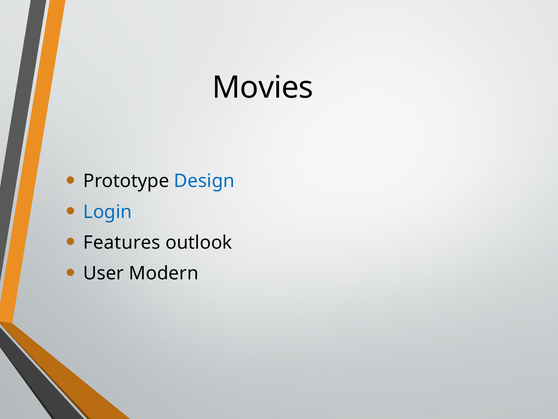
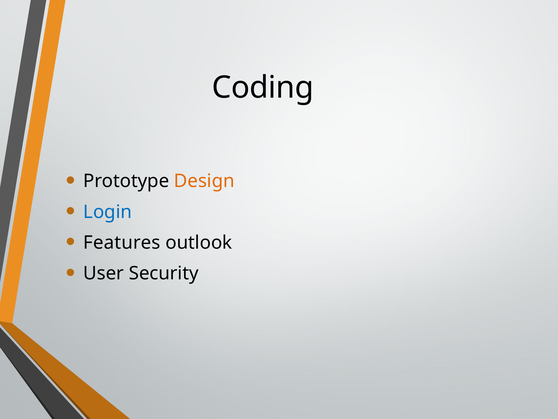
Movies: Movies -> Coding
Design colour: blue -> orange
Modern: Modern -> Security
